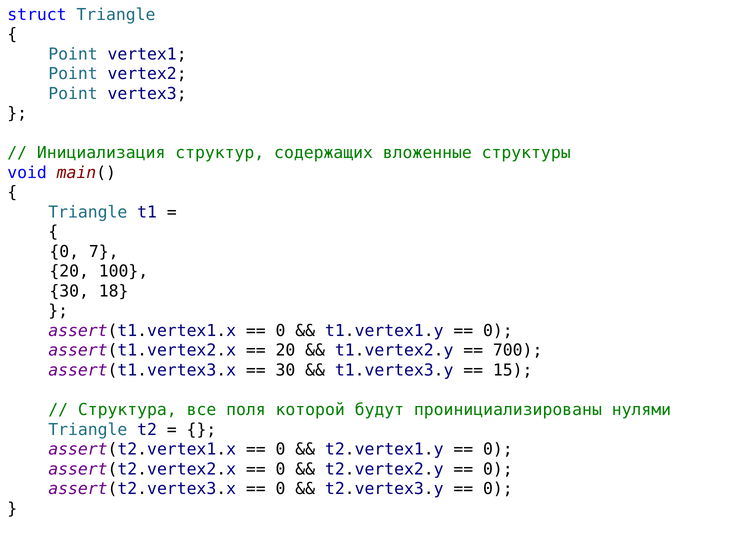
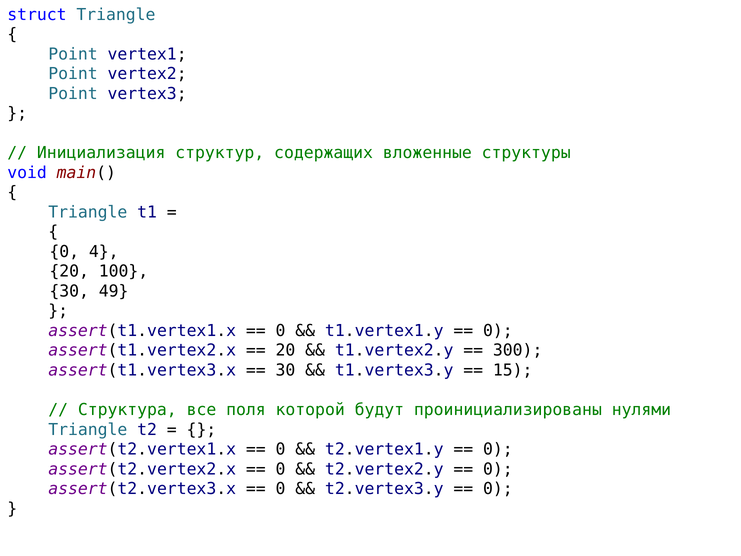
7: 7 -> 4
18: 18 -> 49
700: 700 -> 300
